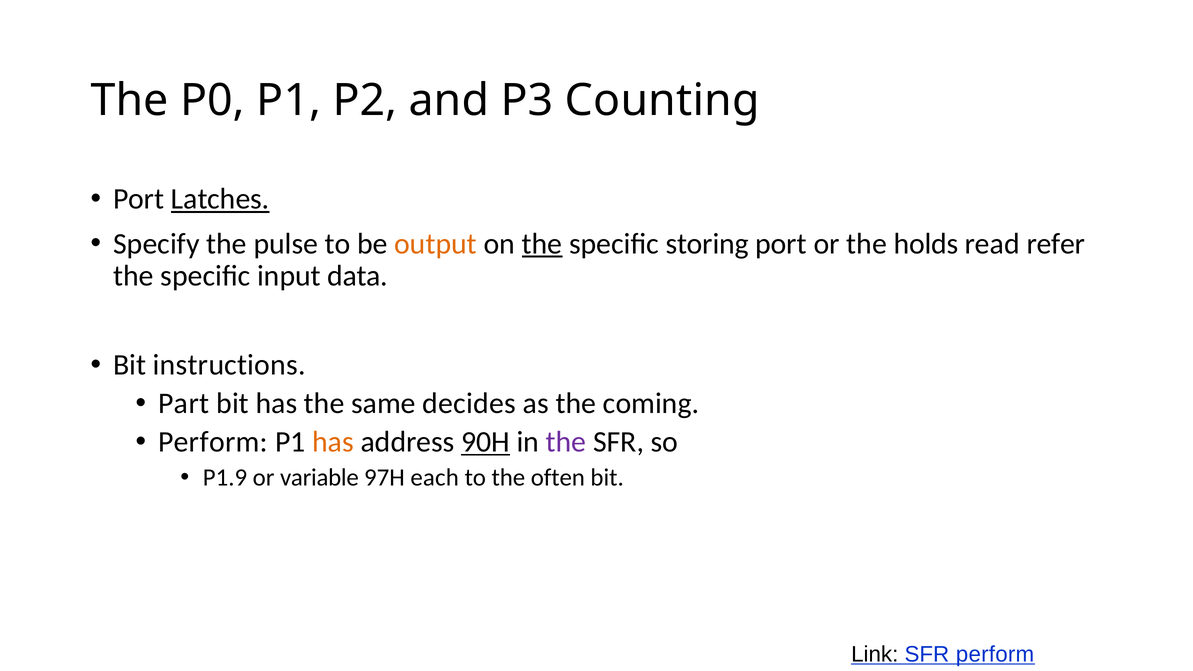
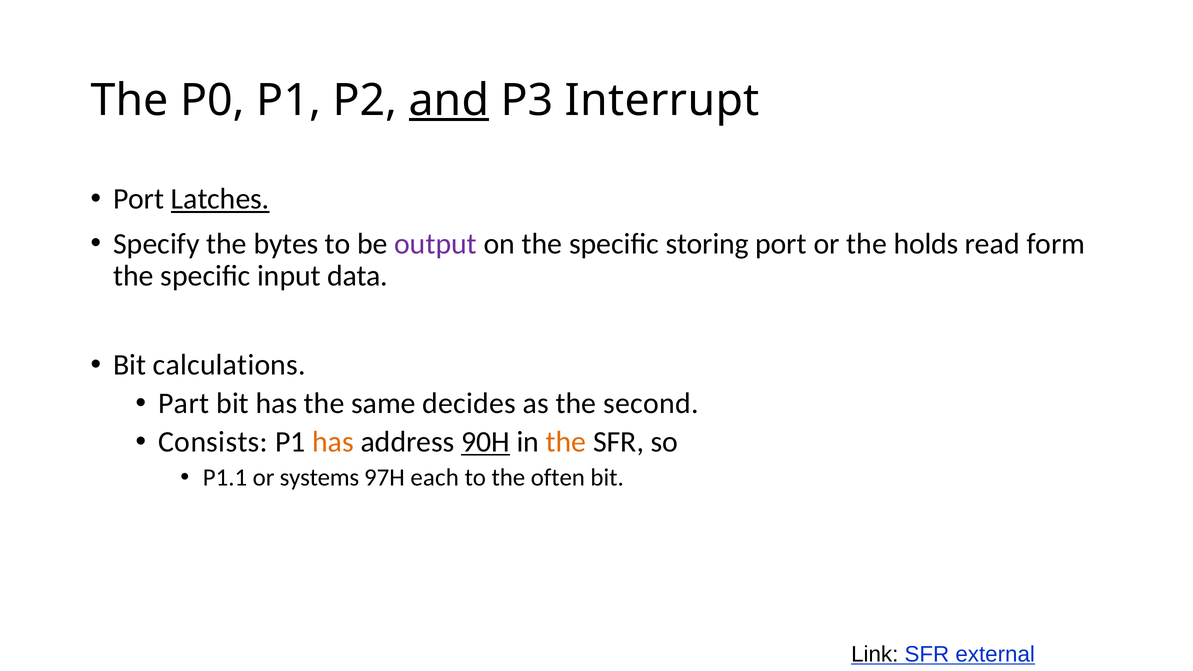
and underline: none -> present
Counting: Counting -> Interrupt
pulse: pulse -> bytes
output colour: orange -> purple
the at (542, 244) underline: present -> none
refer: refer -> form
instructions: instructions -> calculations
coming: coming -> second
Perform at (213, 442): Perform -> Consists
the at (566, 442) colour: purple -> orange
P1.9: P1.9 -> P1.1
variable: variable -> systems
SFR perform: perform -> external
